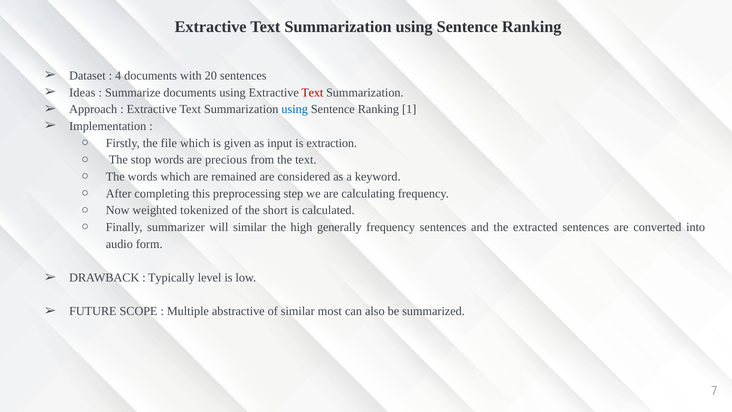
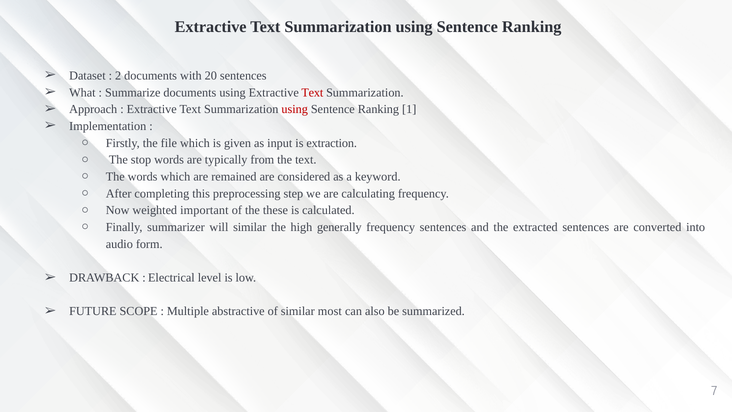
4: 4 -> 2
Ideas: Ideas -> What
using at (295, 109) colour: blue -> red
precious: precious -> typically
tokenized: tokenized -> important
short: short -> these
Typically: Typically -> Electrical
